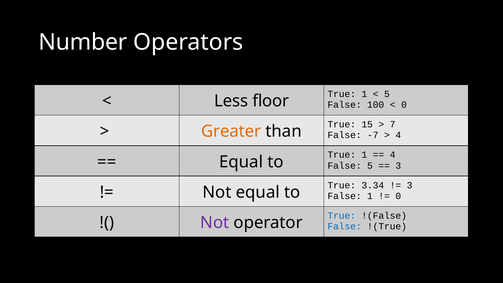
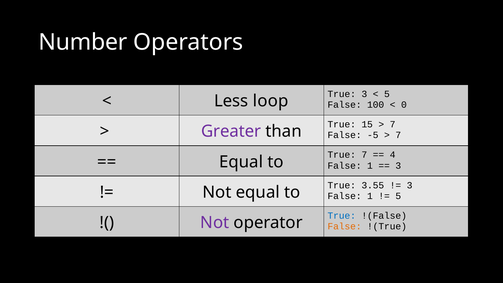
1 at (364, 94): 1 -> 3
floor: floor -> loop
Greater colour: orange -> purple
-7: -7 -> -5
4 at (398, 135): 4 -> 7
1 at (364, 155): 1 -> 7
5 at (370, 166): 5 -> 1
3.34: 3.34 -> 3.55
0 at (398, 196): 0 -> 5
False at (345, 226) colour: blue -> orange
